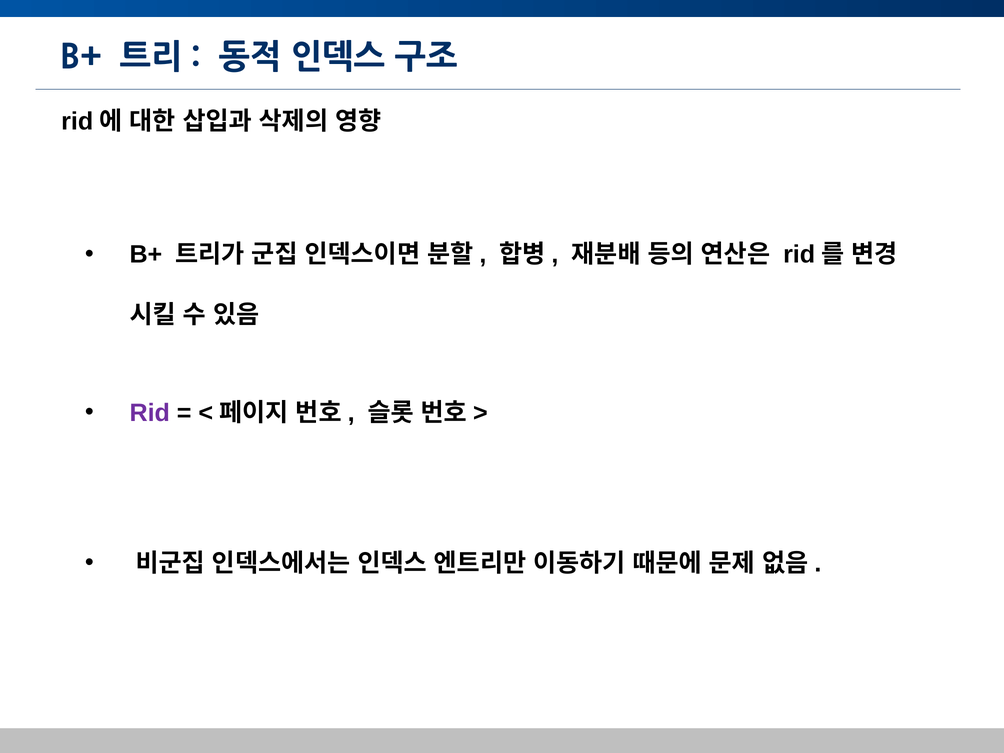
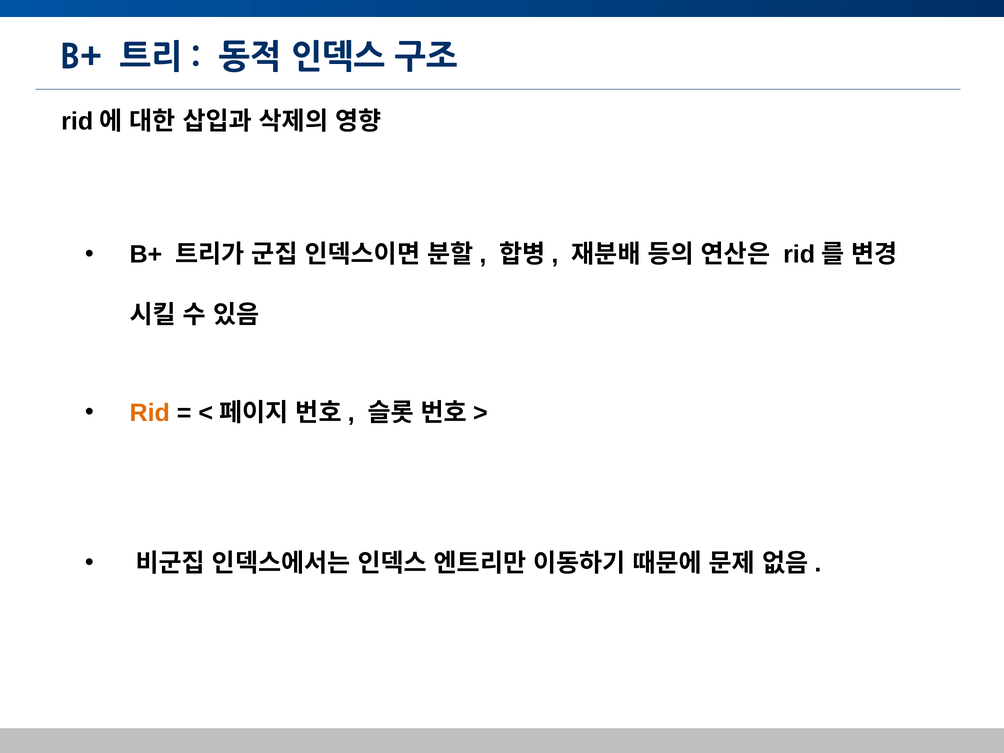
Rid colour: purple -> orange
